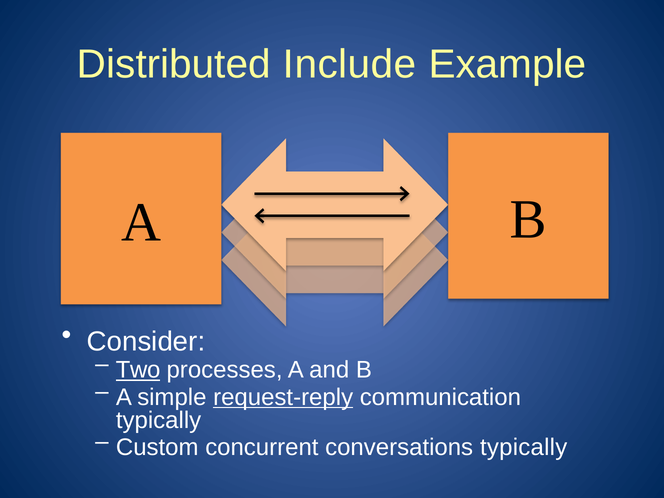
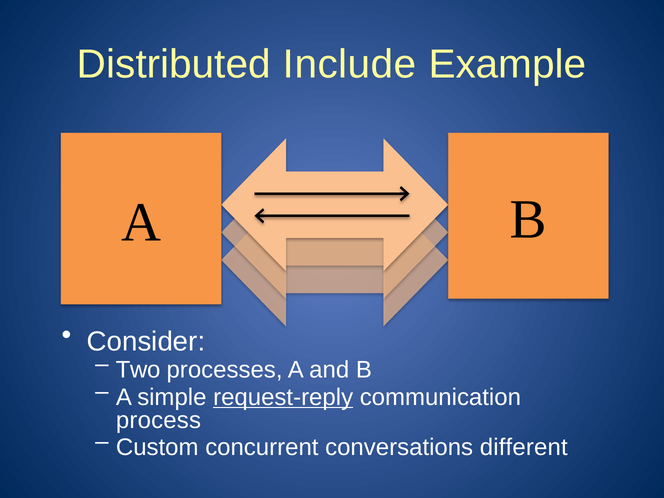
Two underline: present -> none
typically at (159, 420): typically -> process
conversations typically: typically -> different
